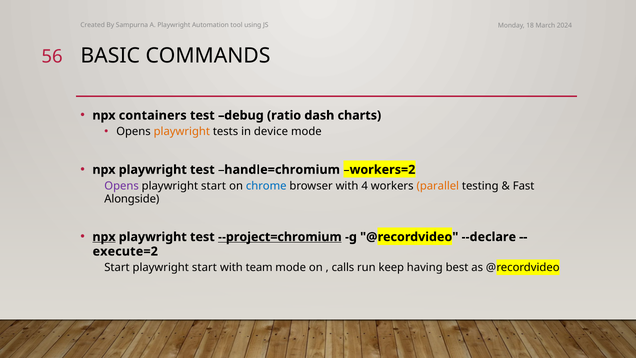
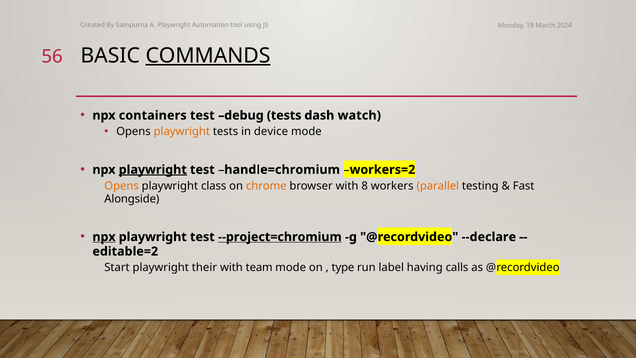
COMMANDS underline: none -> present
debug ratio: ratio -> tests
charts: charts -> watch
playwright at (153, 170) underline: none -> present
Opens at (122, 186) colour: purple -> orange
start at (214, 186): start -> class
chrome colour: blue -> orange
4: 4 -> 8
execute=2: execute=2 -> editable=2
Start playwright start: start -> their
calls: calls -> type
keep: keep -> label
best: best -> calls
